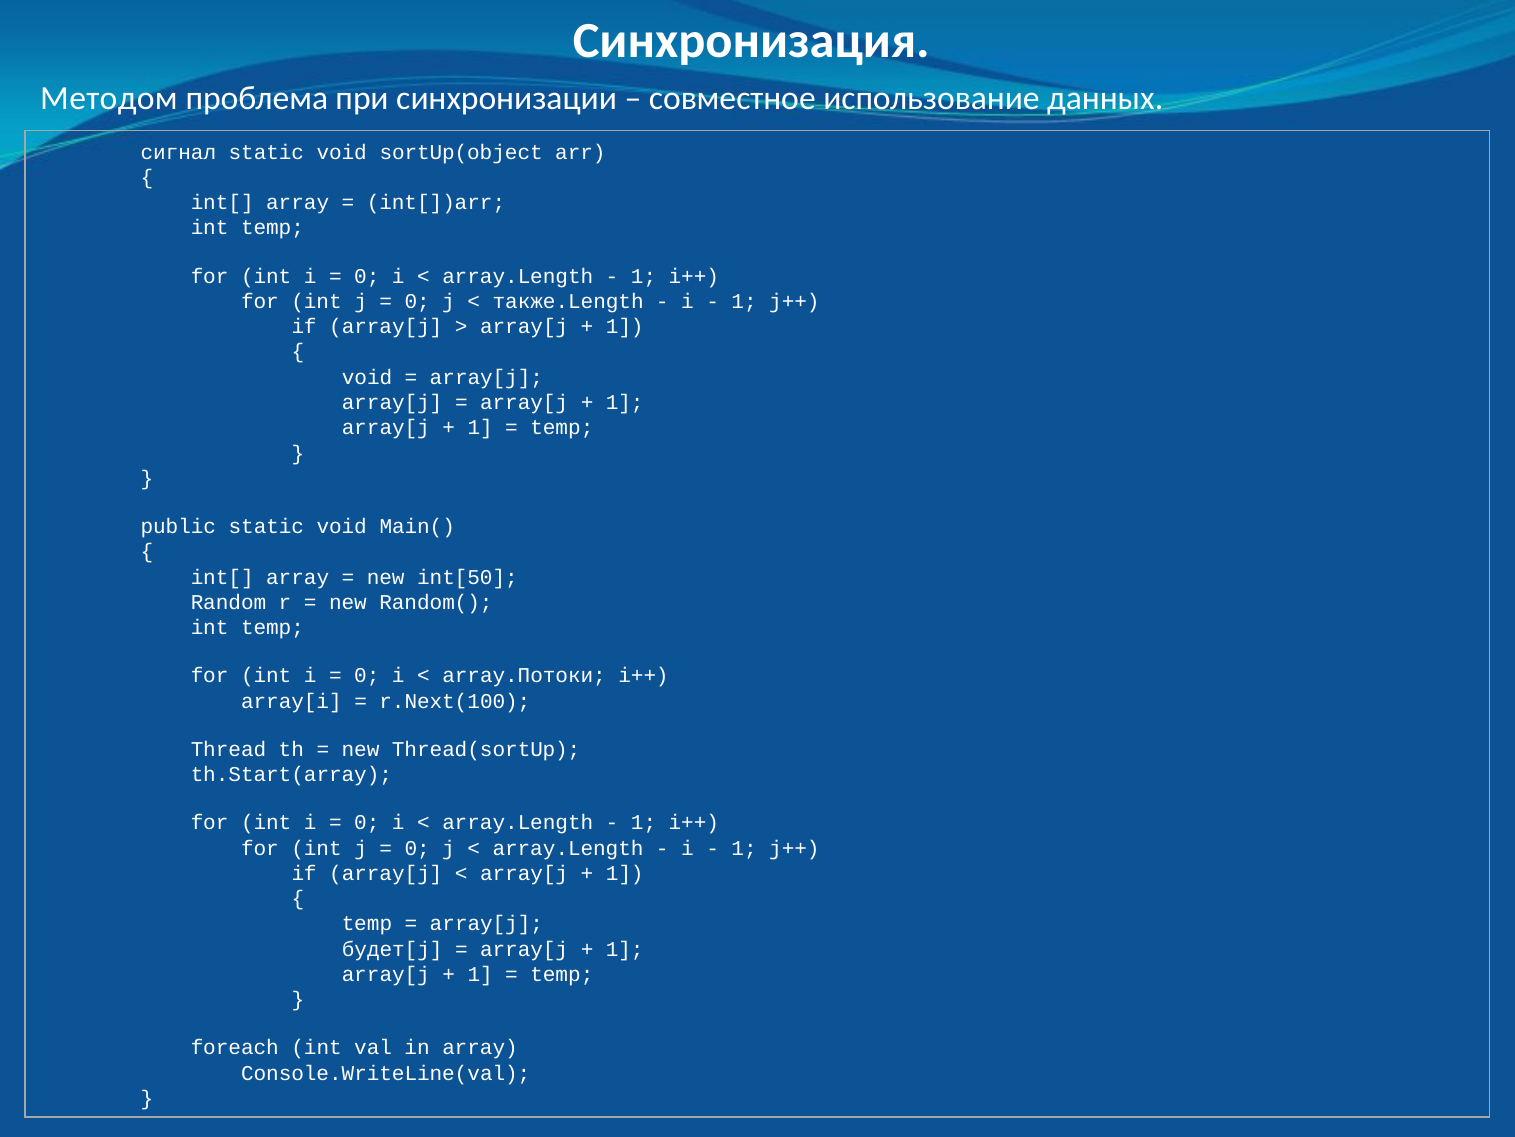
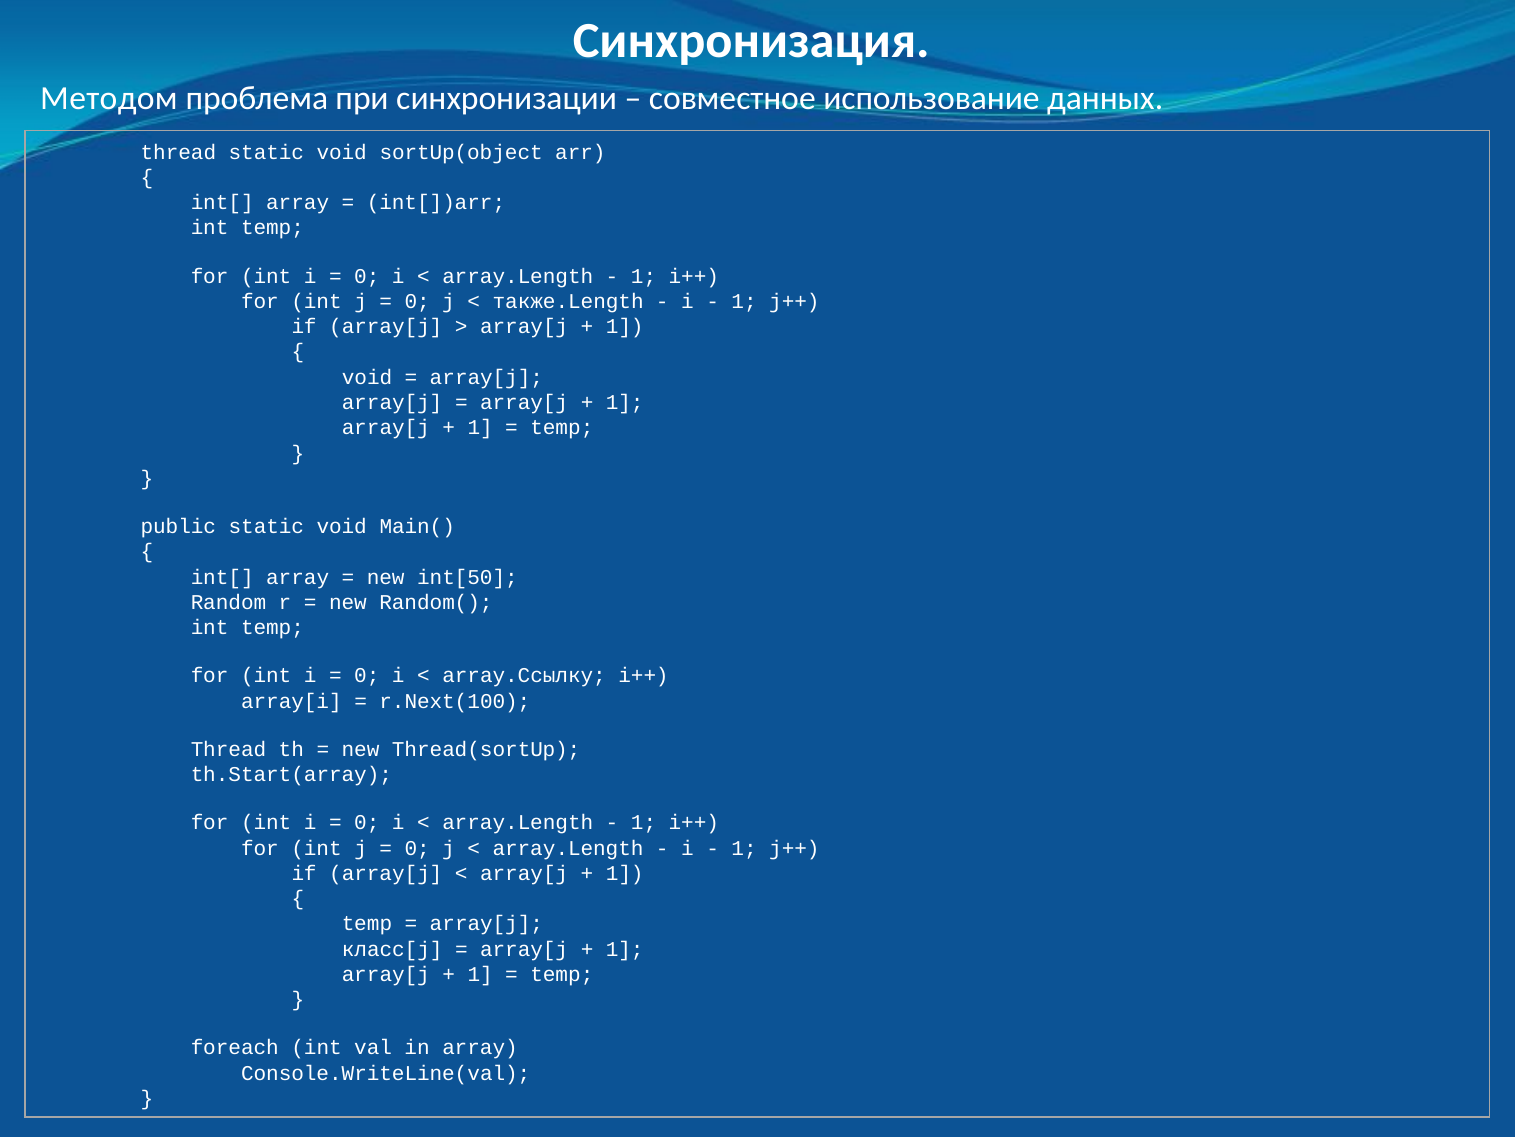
сигнал at (178, 152): сигнал -> thread
array.Потоки: array.Потоки -> array.Ссылку
будет[j: будет[j -> класс[j
